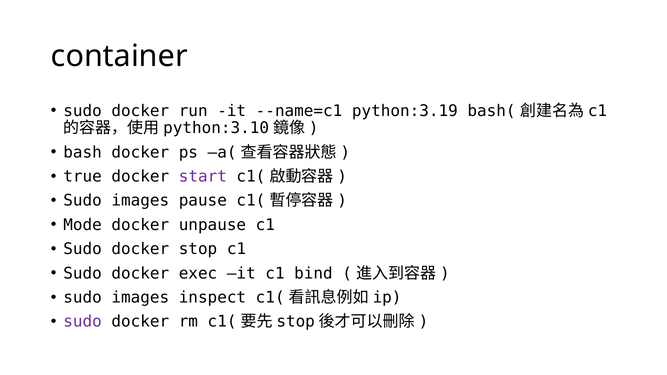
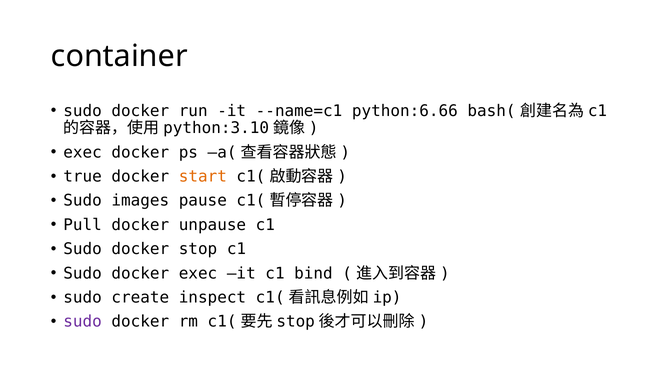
python:3.19: python:3.19 -> python:6.66
bash at (83, 152): bash -> exec
start colour: purple -> orange
Mode: Mode -> Pull
images at (140, 298): images -> create
